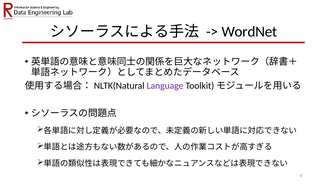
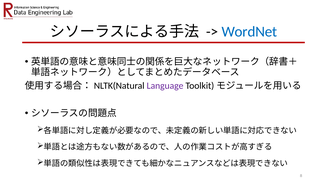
WordNet colour: black -> blue
